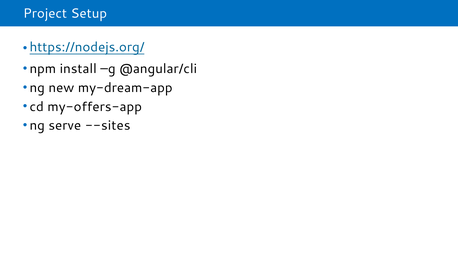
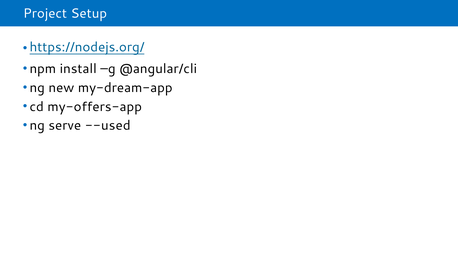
--sites: --sites -> --used
